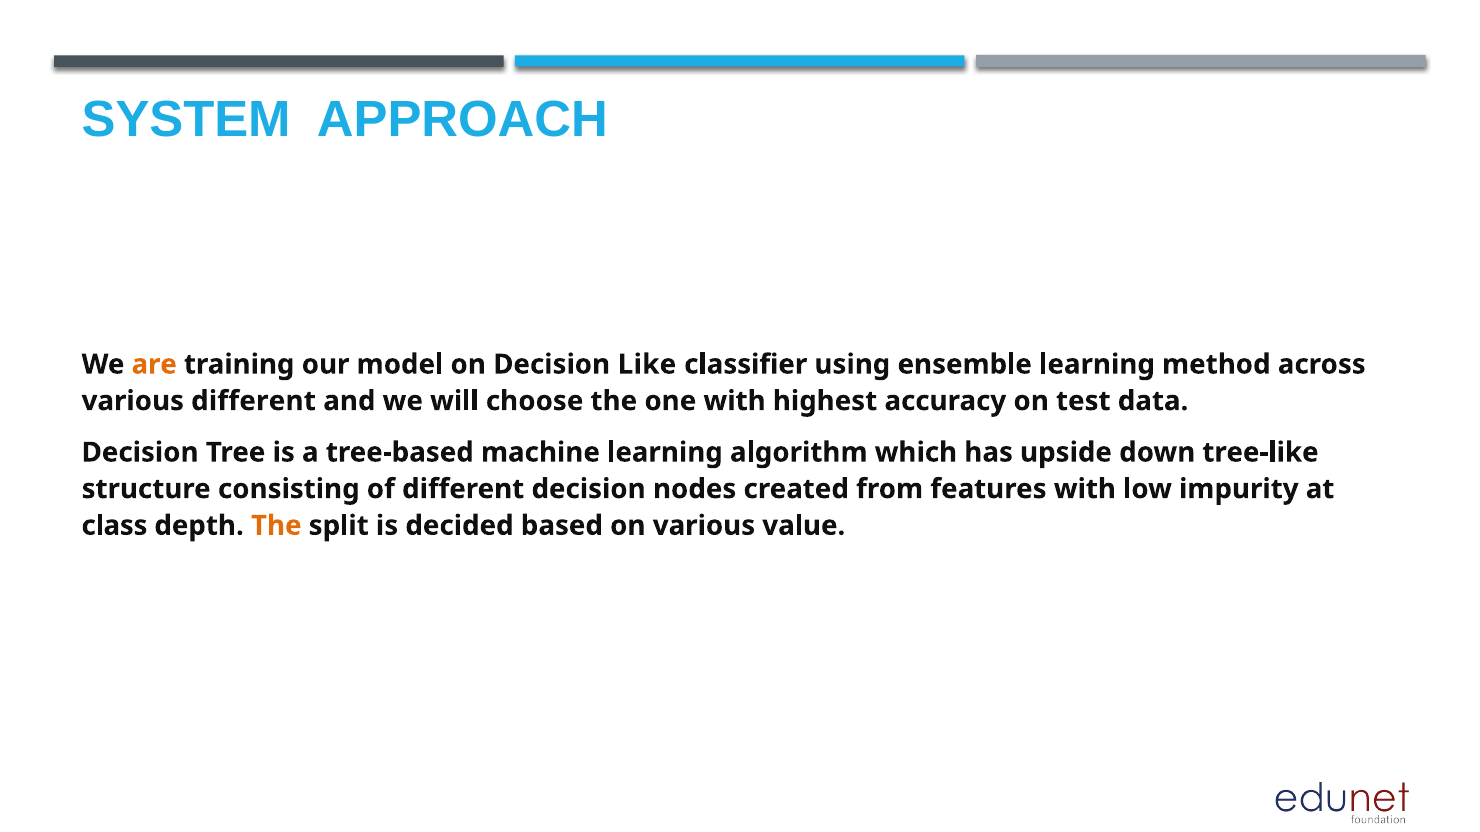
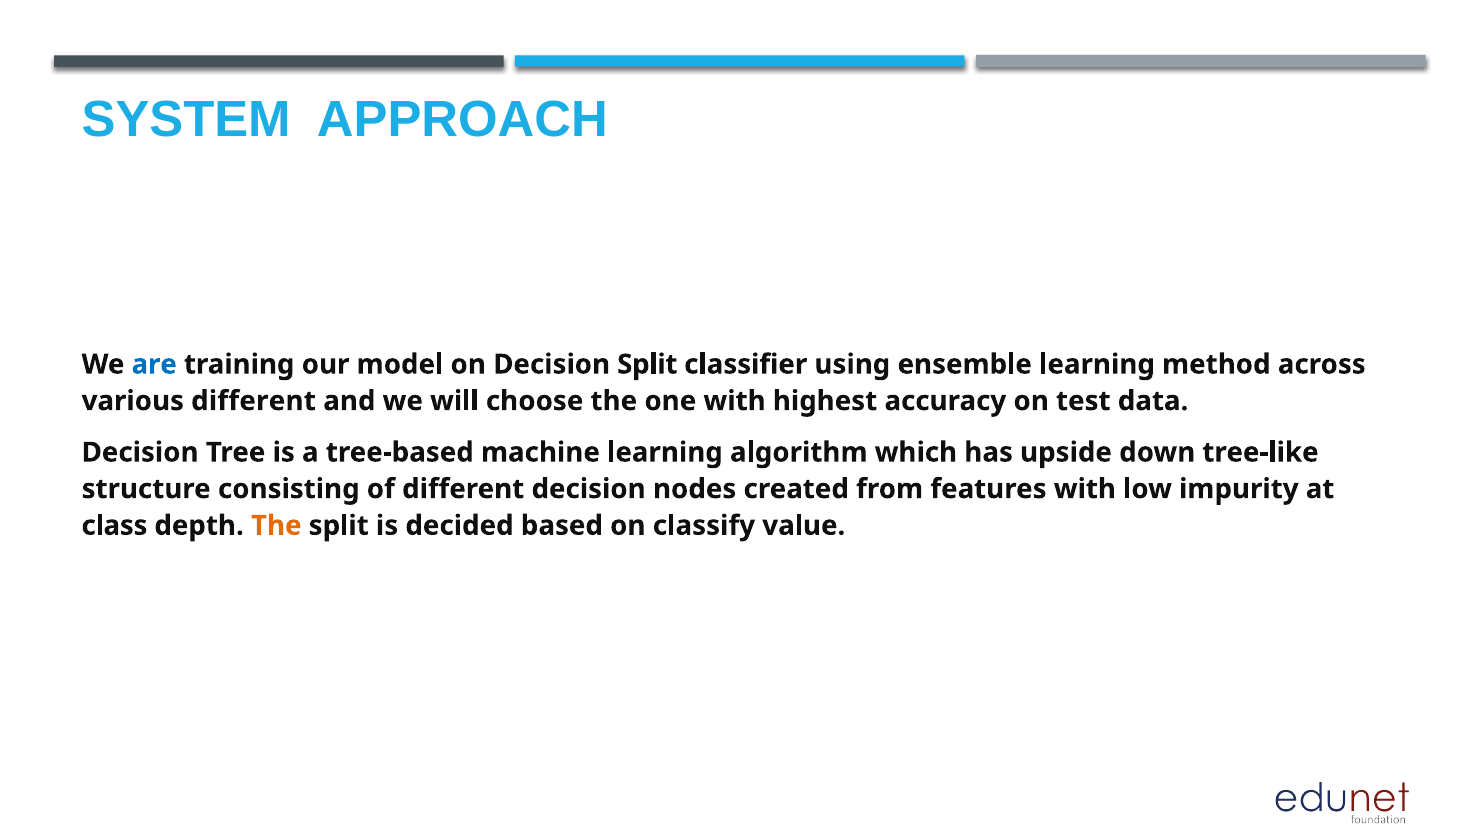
are colour: orange -> blue
Decision Like: Like -> Split
on various: various -> classify
